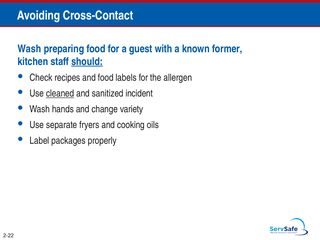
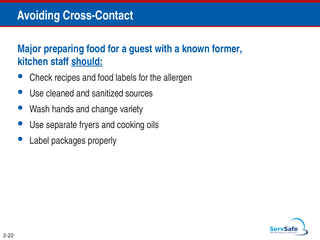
Wash at (29, 49): Wash -> Major
cleaned underline: present -> none
incident: incident -> sources
